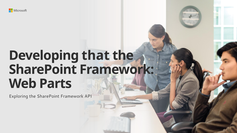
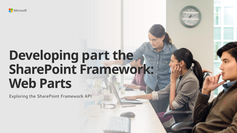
that: that -> part
